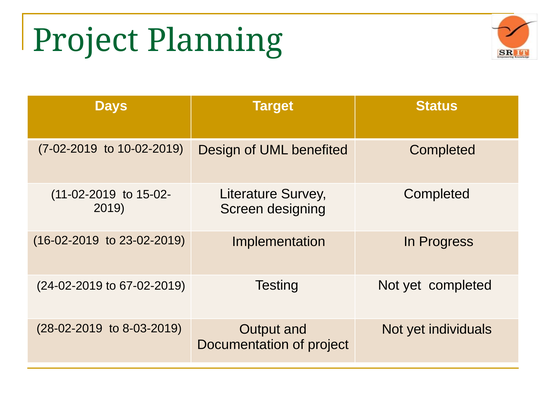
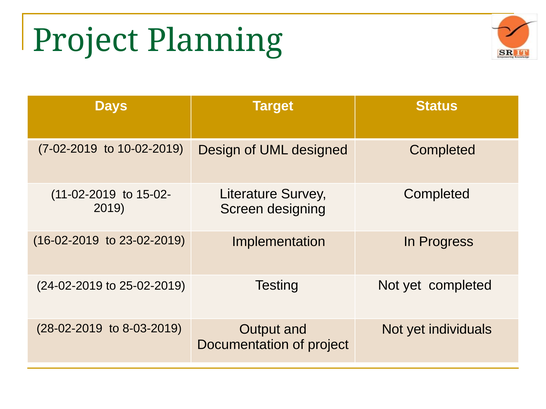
benefited: benefited -> designed
67-02-2019: 67-02-2019 -> 25-02-2019
